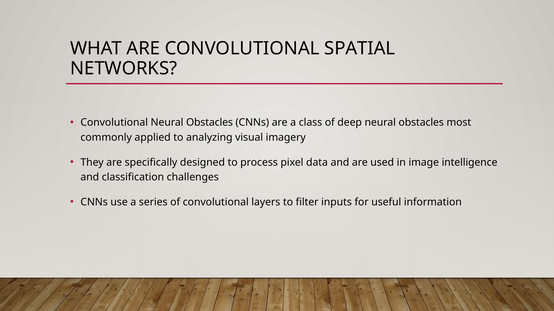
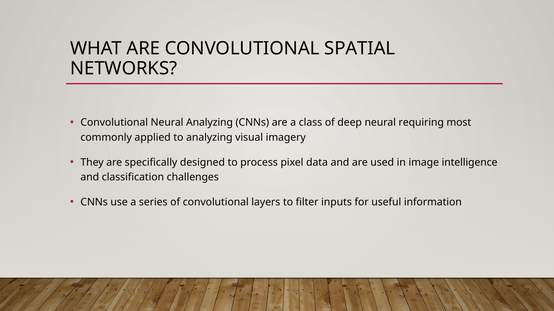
Convolutional Neural Obstacles: Obstacles -> Analyzing
deep neural obstacles: obstacles -> requiring
